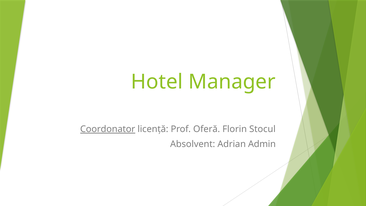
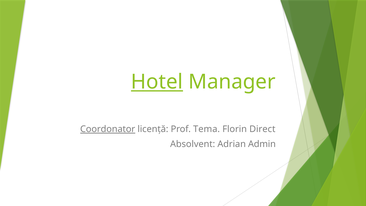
Hotel underline: none -> present
Oferă: Oferă -> Tema
Stocul: Stocul -> Direct
